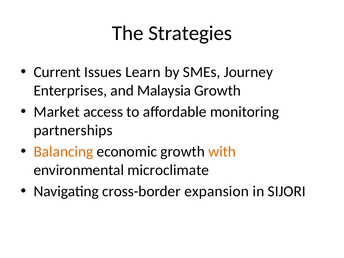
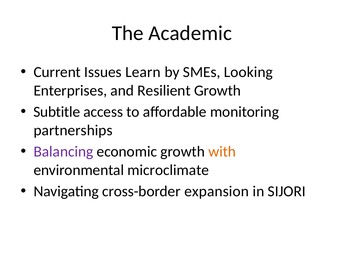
Strategies: Strategies -> Academic
Journey: Journey -> Looking
Malaysia: Malaysia -> Resilient
Market: Market -> Subtitle
Balancing colour: orange -> purple
